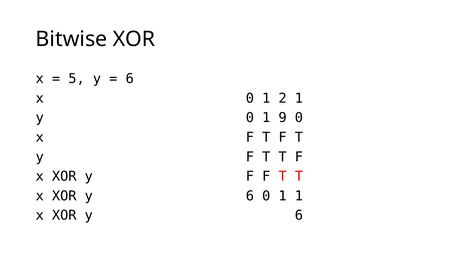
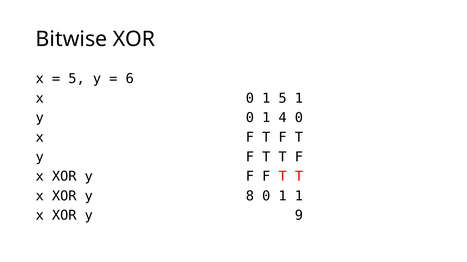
1 2: 2 -> 5
9: 9 -> 4
6 at (250, 196): 6 -> 8
6 at (299, 216): 6 -> 9
